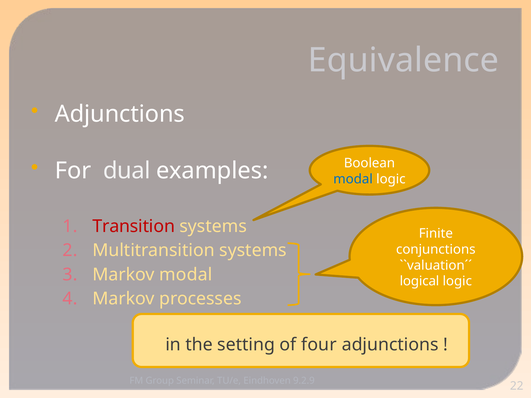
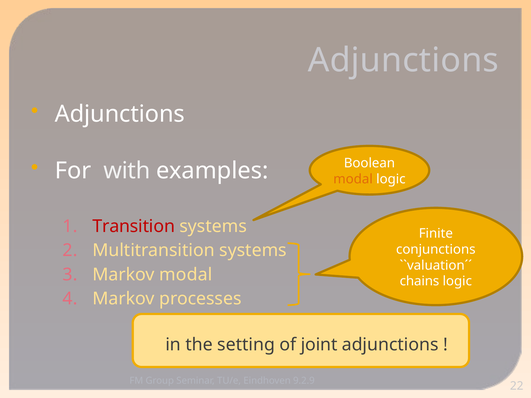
Equivalence at (403, 60): Equivalence -> Adjunctions
dual: dual -> with
modal at (353, 179) colour: blue -> orange
logical: logical -> chains
four: four -> joint
